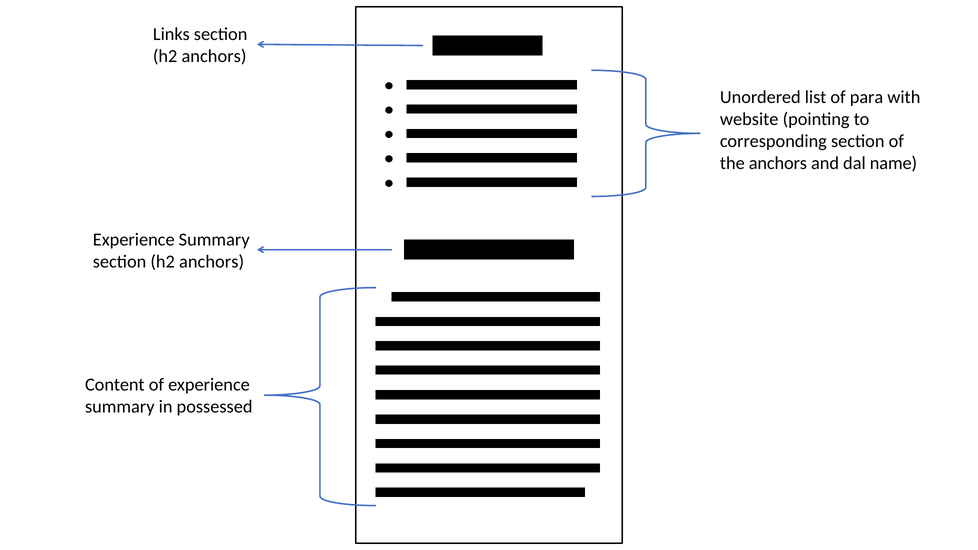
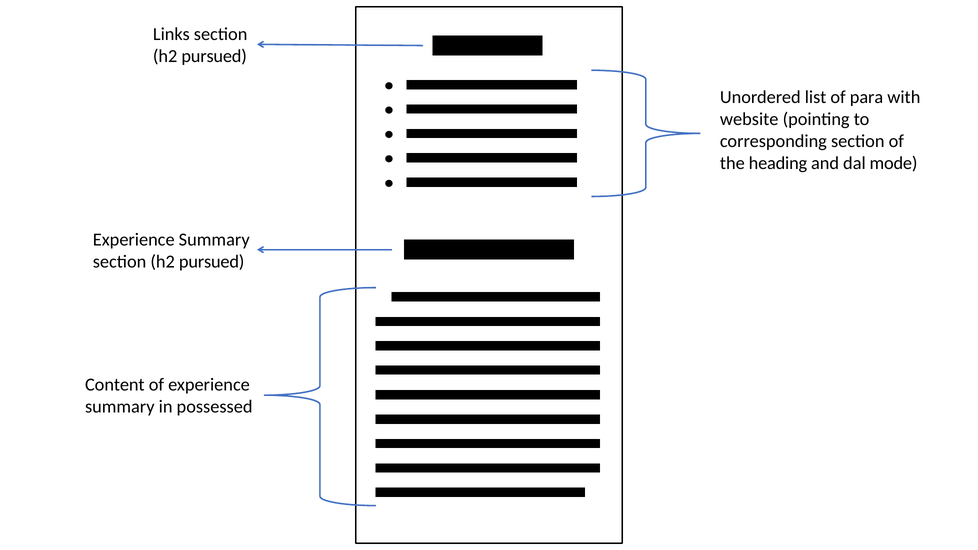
anchors at (214, 56): anchors -> pursued
the anchors: anchors -> heading
name: name -> mode
anchors at (212, 262): anchors -> pursued
